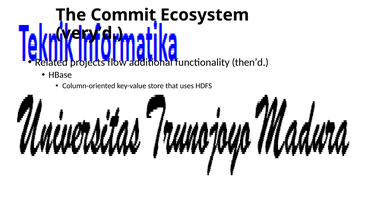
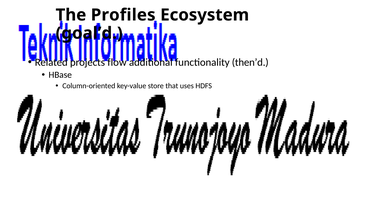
Commit: Commit -> Profiles
very’d: very’d -> goal’d
